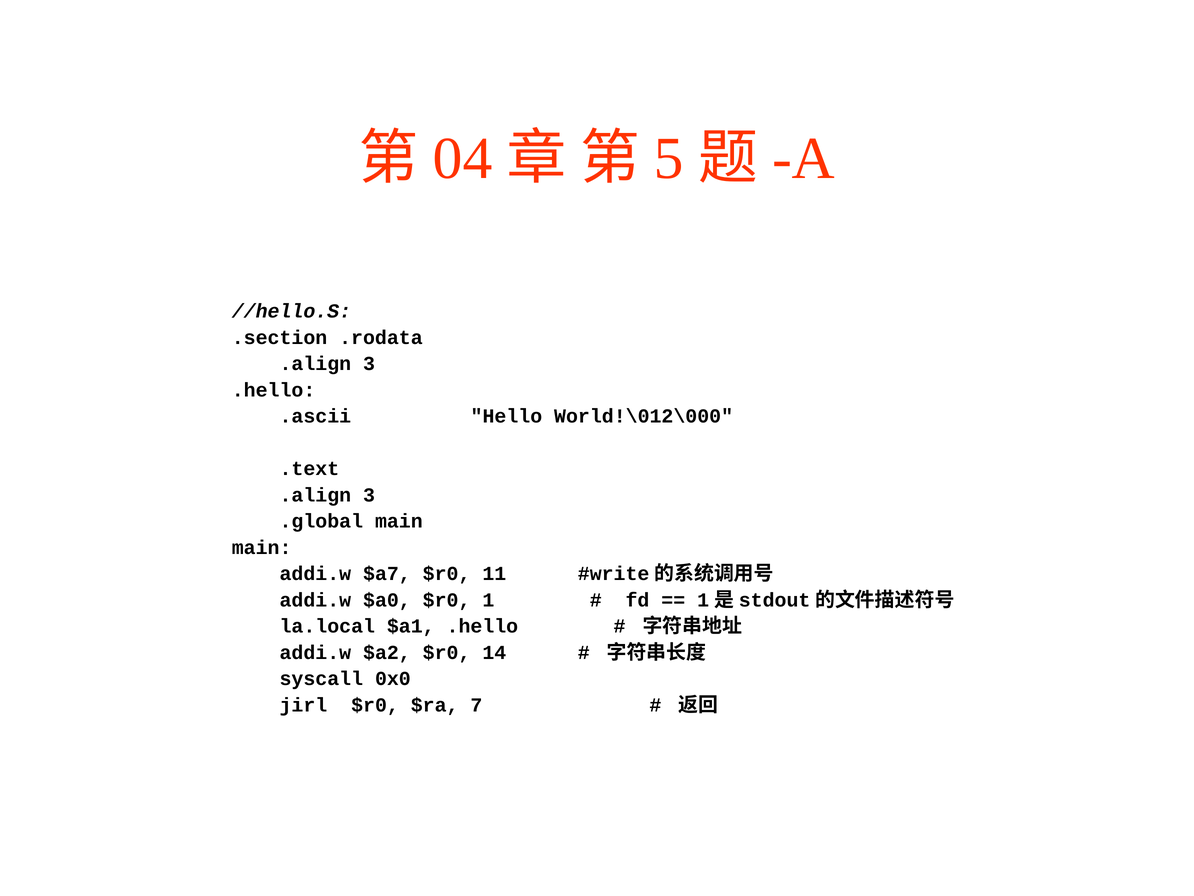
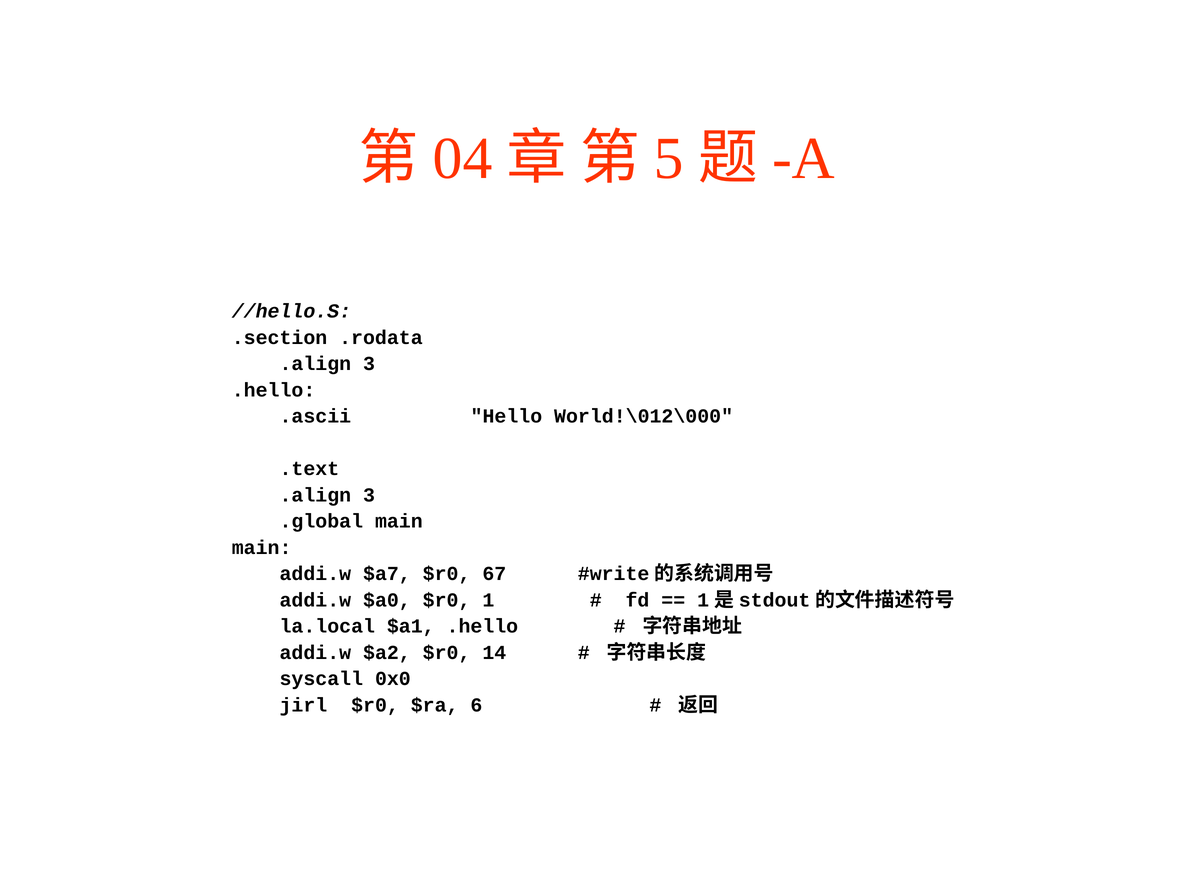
11: 11 -> 67
7: 7 -> 6
